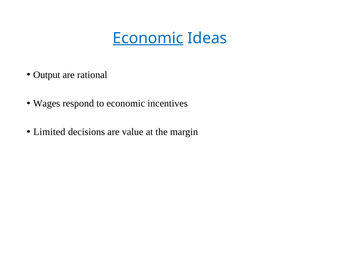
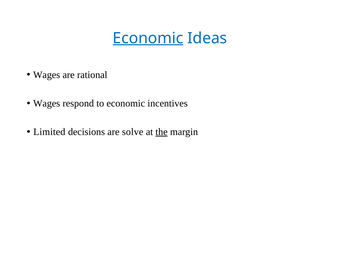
Output at (47, 75): Output -> Wages
value: value -> solve
the underline: none -> present
